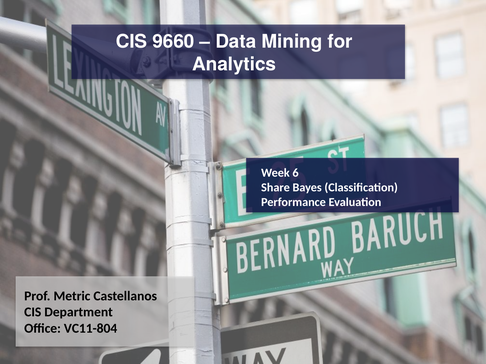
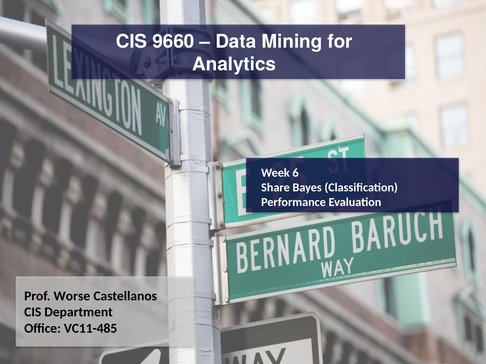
Metric: Metric -> Worse
VC11-804: VC11-804 -> VC11-485
